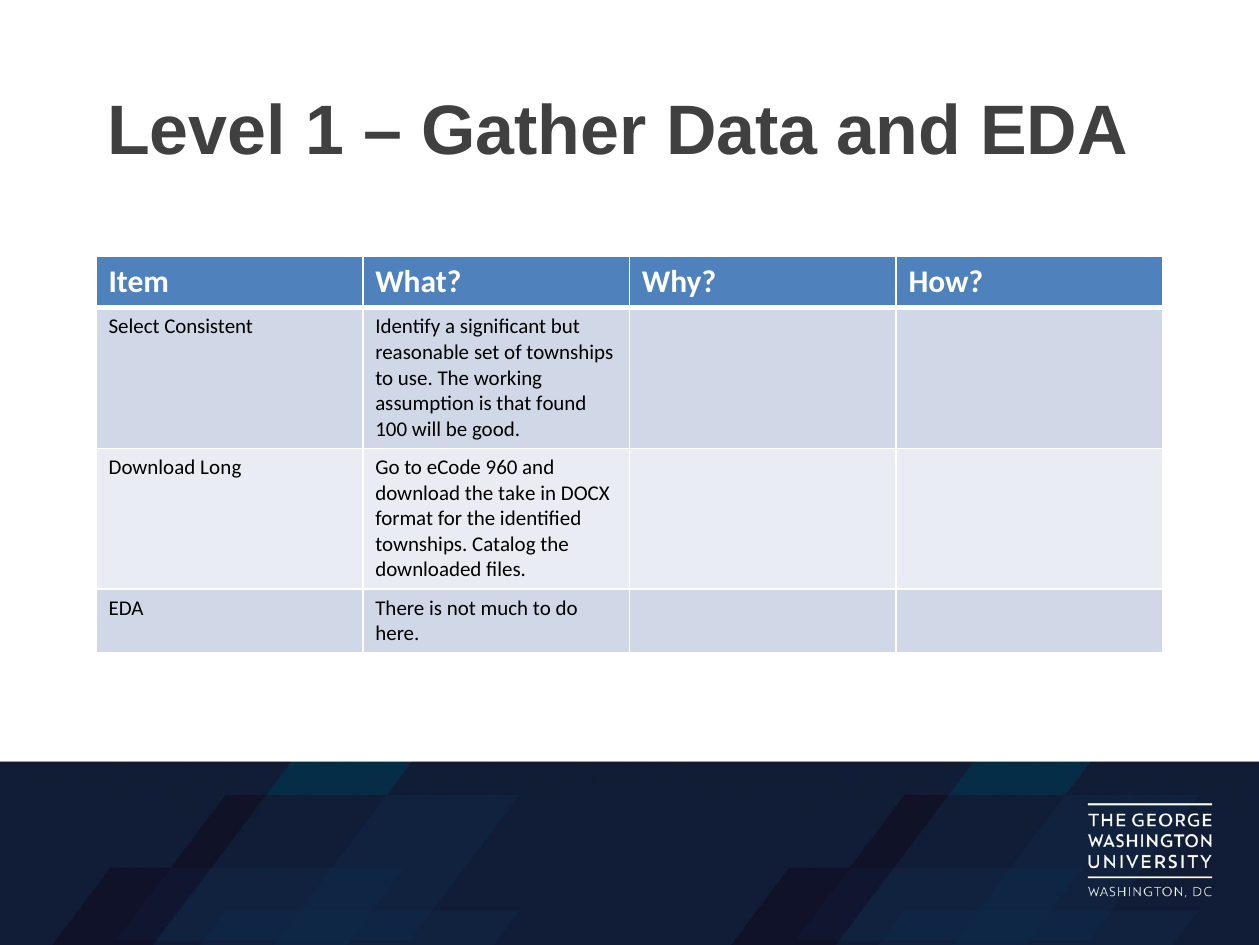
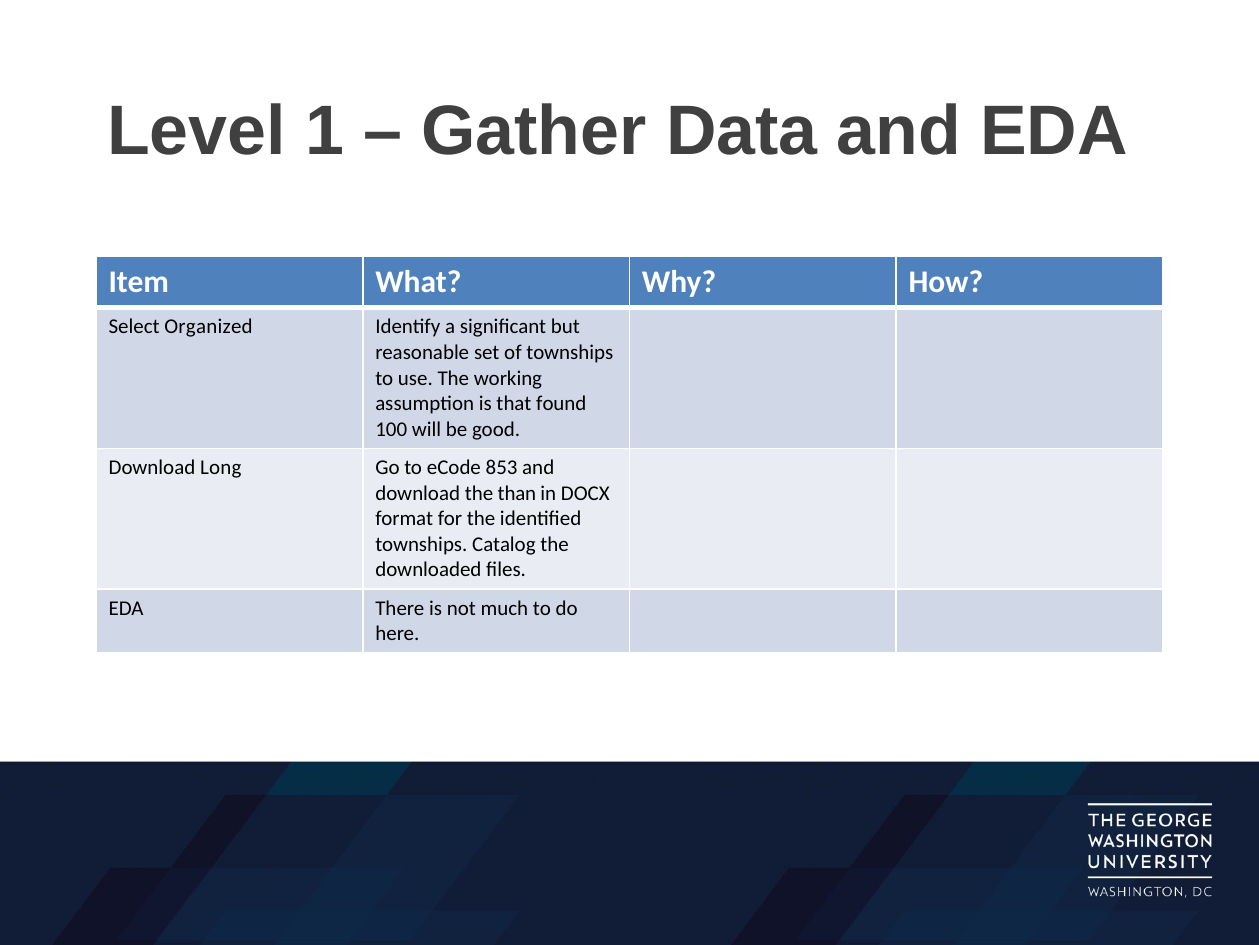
Consistent: Consistent -> Organized
960: 960 -> 853
take: take -> than
